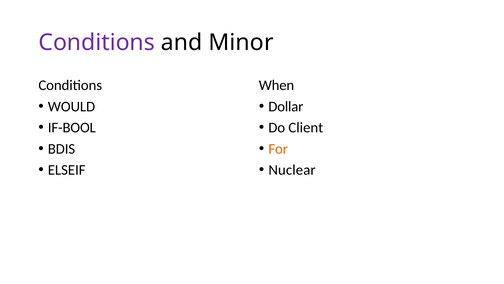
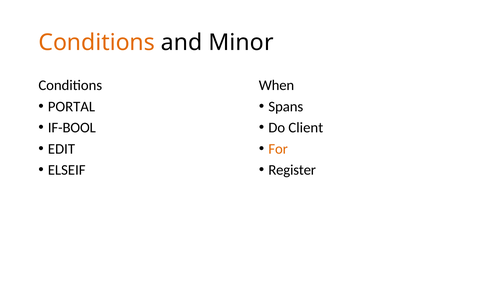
Conditions at (97, 42) colour: purple -> orange
WOULD: WOULD -> PORTAL
Dollar: Dollar -> Spans
BDIS: BDIS -> EDIT
Nuclear: Nuclear -> Register
